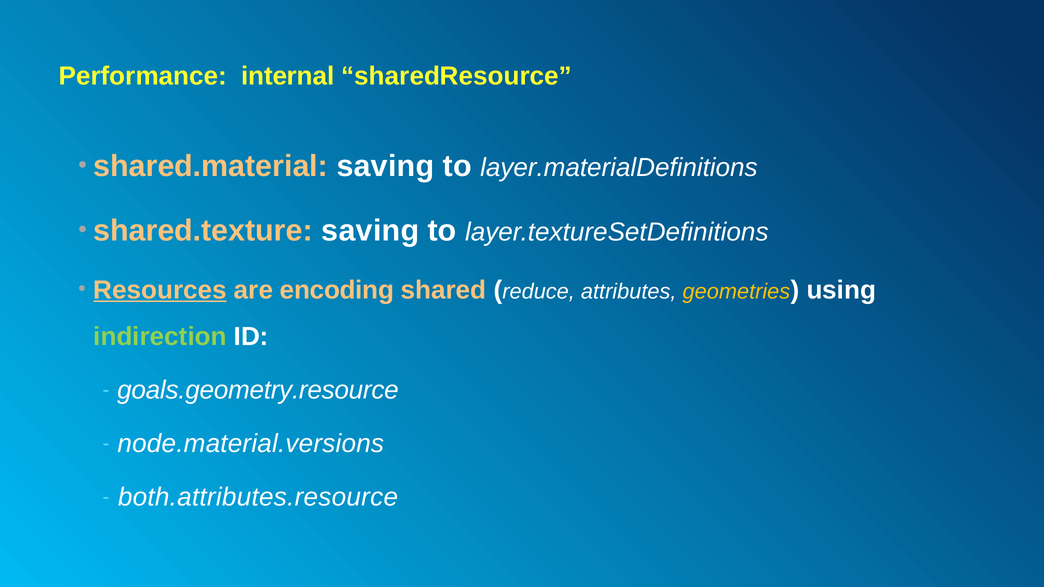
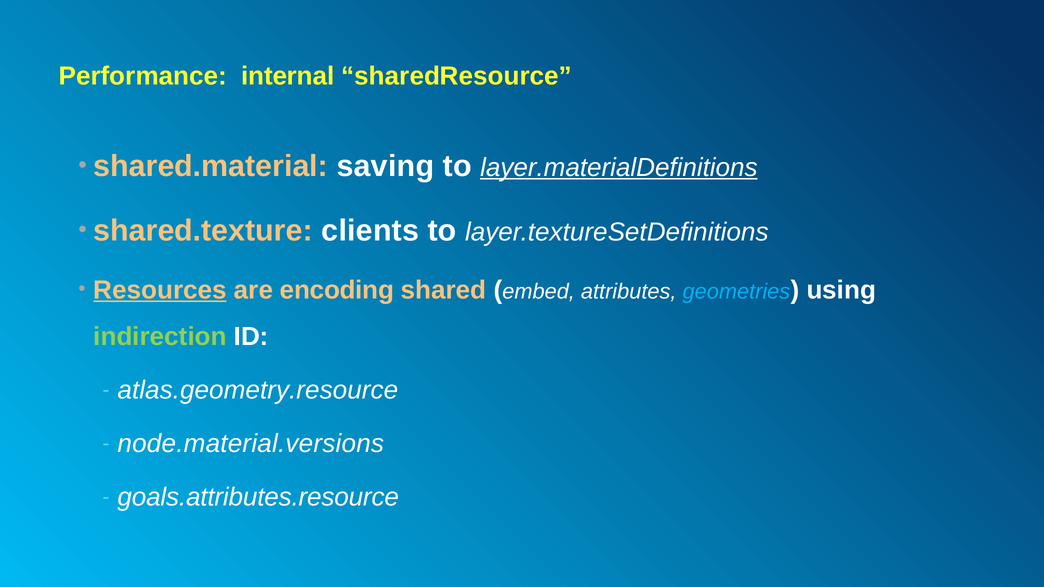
layer.materialDefinitions underline: none -> present
shared.texture saving: saving -> clients
reduce: reduce -> embed
geometries colour: yellow -> light blue
goals.geometry.resource: goals.geometry.resource -> atlas.geometry.resource
both.attributes.resource: both.attributes.resource -> goals.attributes.resource
